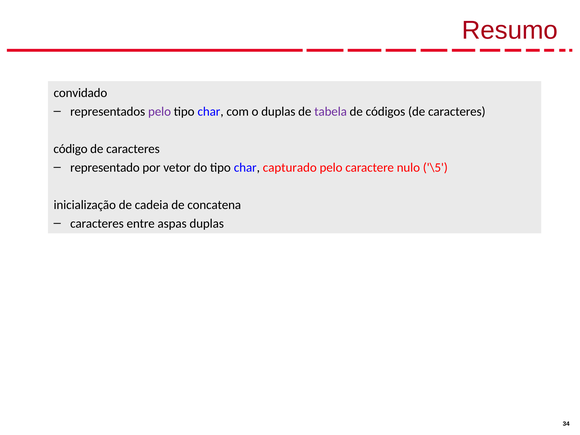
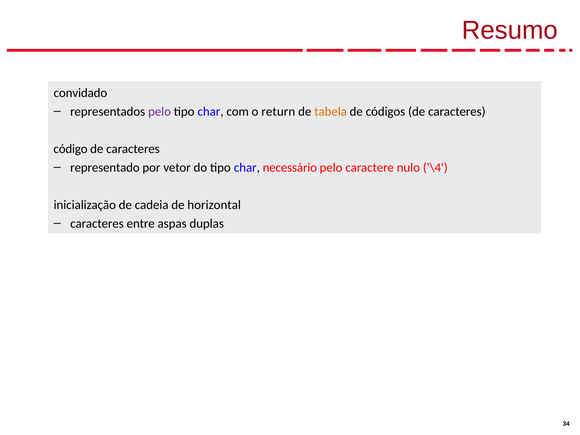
o duplas: duplas -> return
tabela colour: purple -> orange
capturado: capturado -> necessário
\5: \5 -> \4
concatena: concatena -> horizontal
